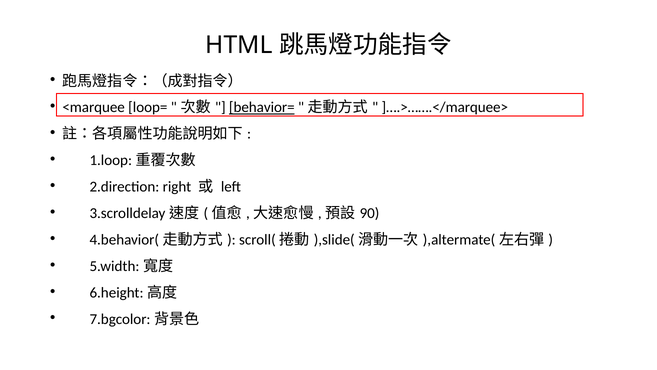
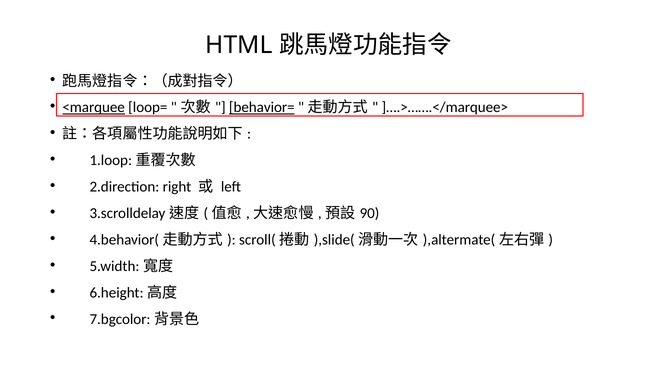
<marquee underline: none -> present
